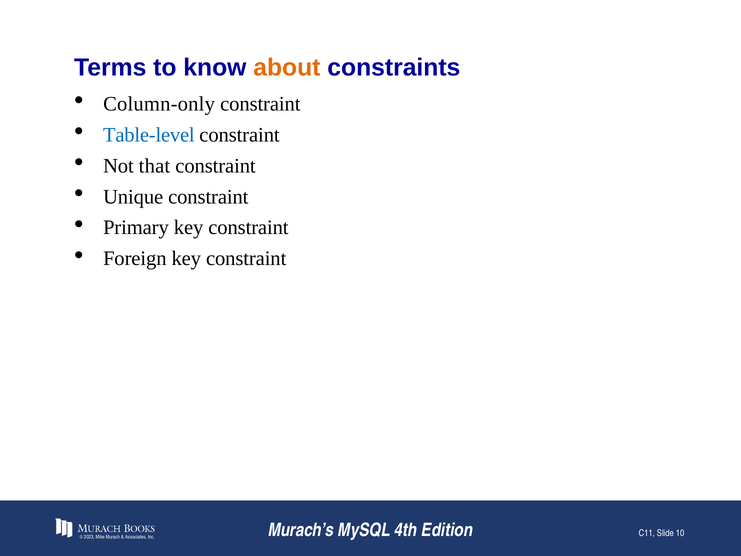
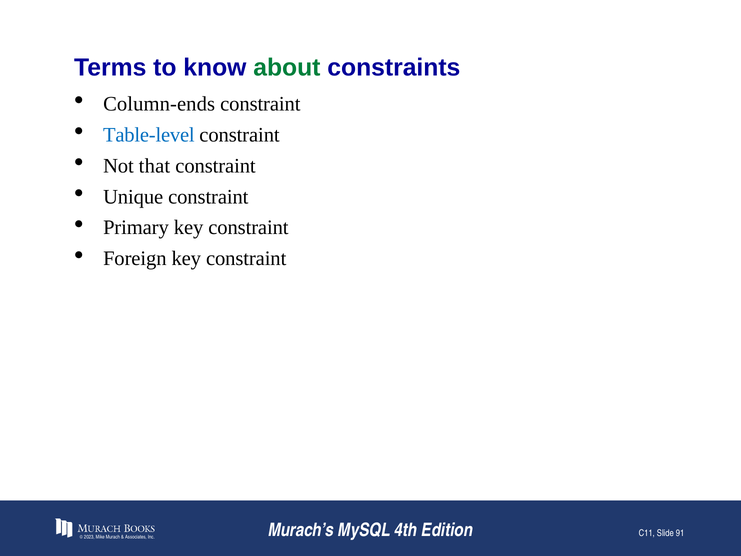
about colour: orange -> green
Column-only: Column-only -> Column-ends
10: 10 -> 91
